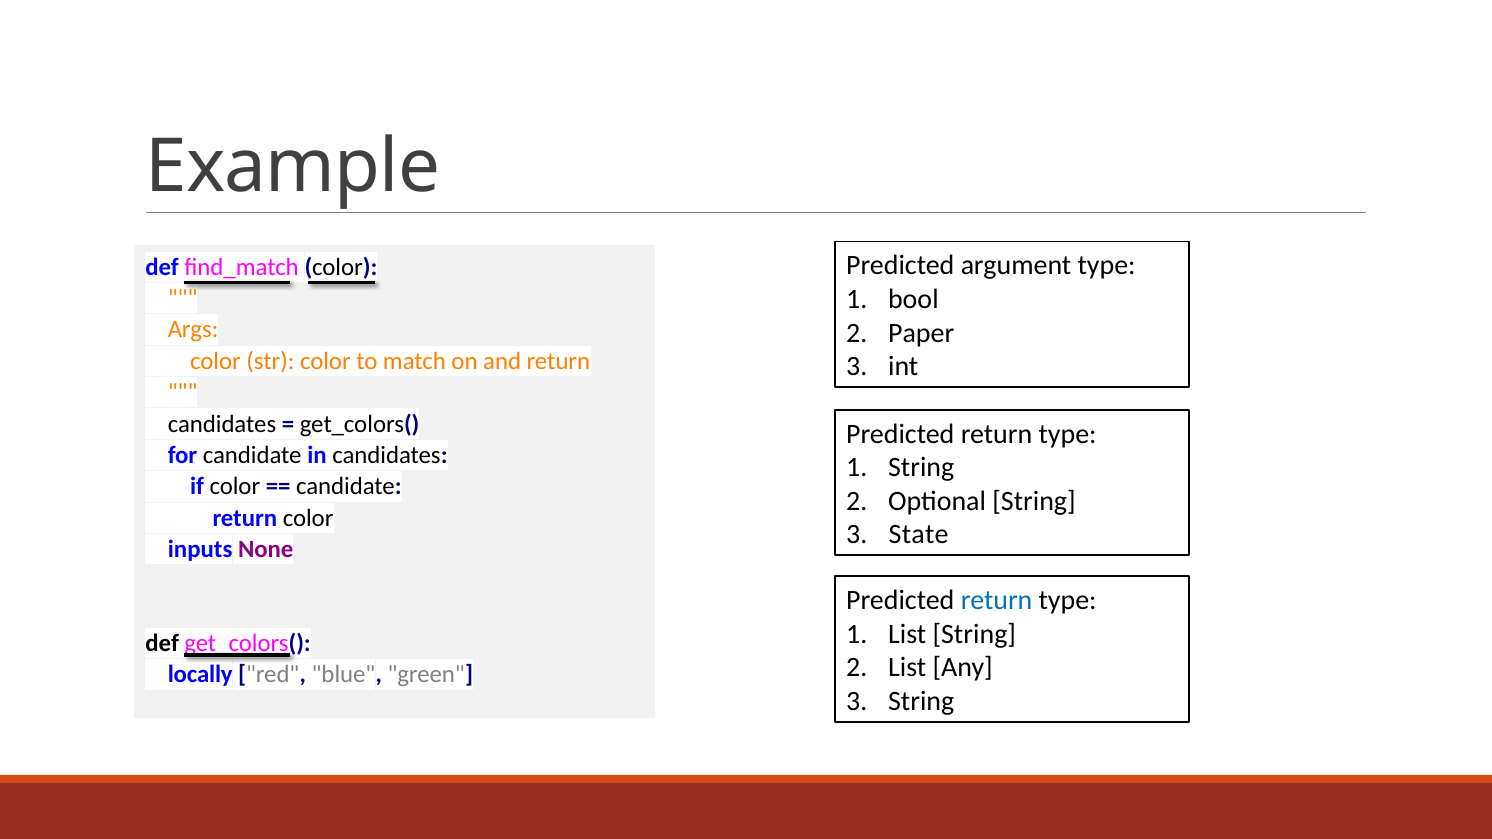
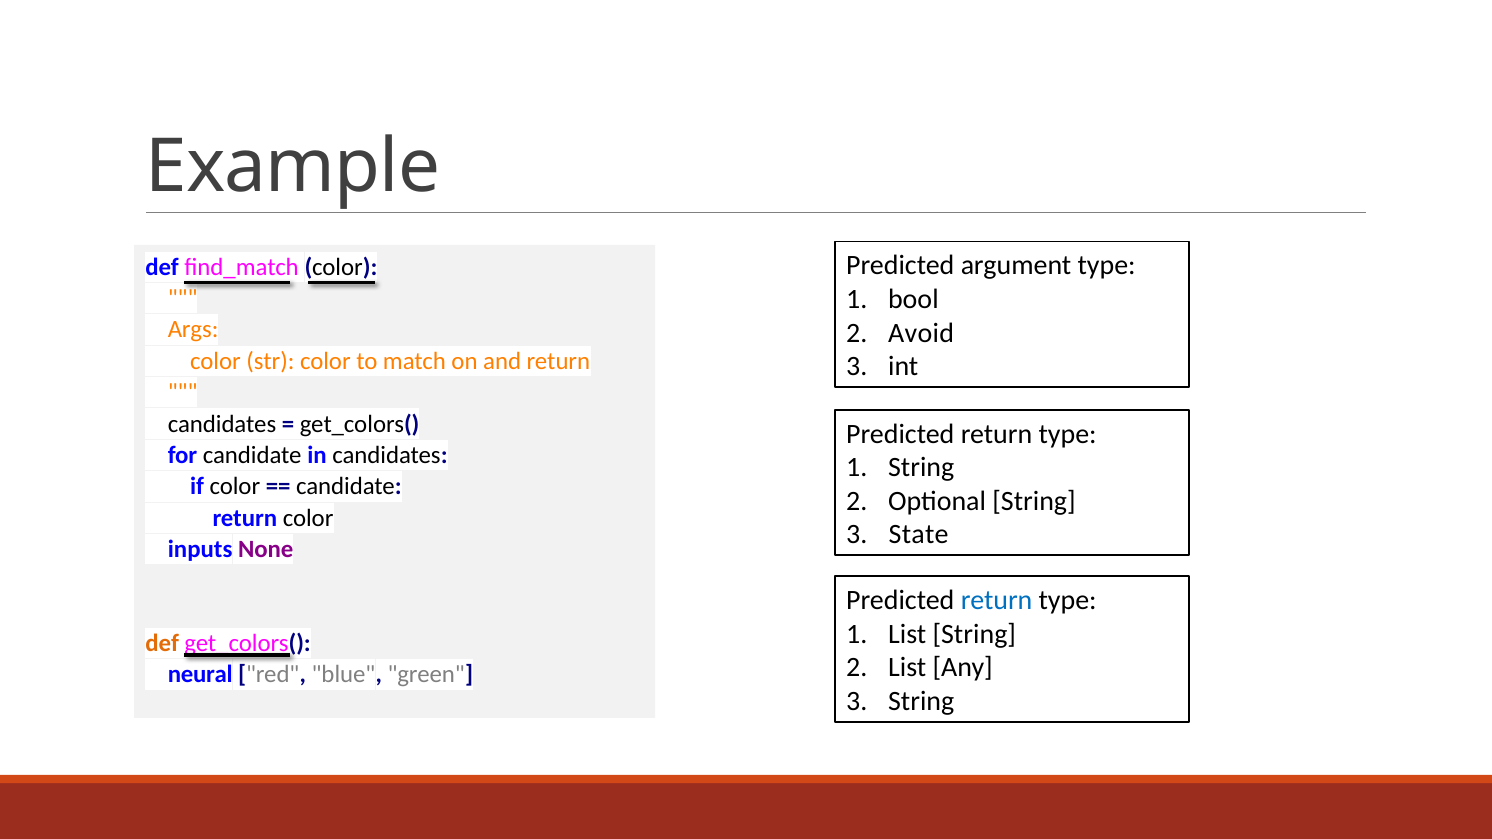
Paper: Paper -> Avoid
def at (162, 644) colour: black -> orange
locally: locally -> neural
